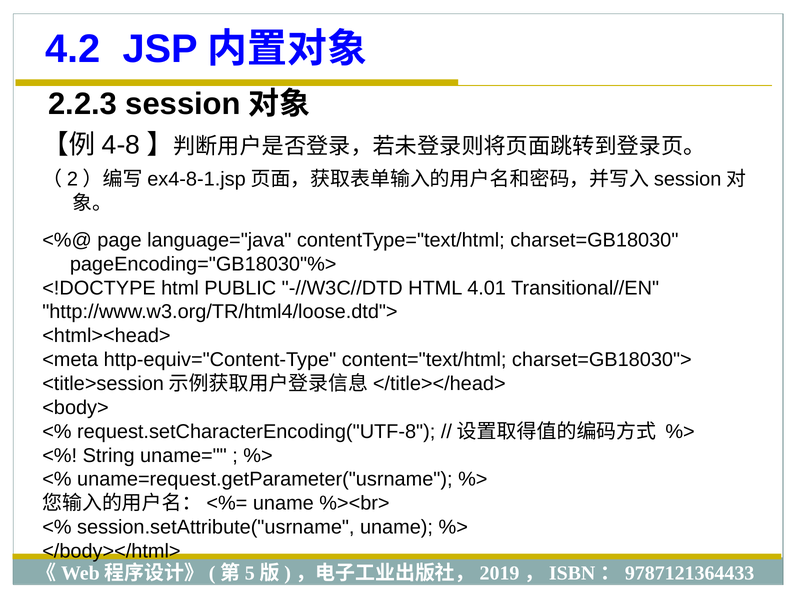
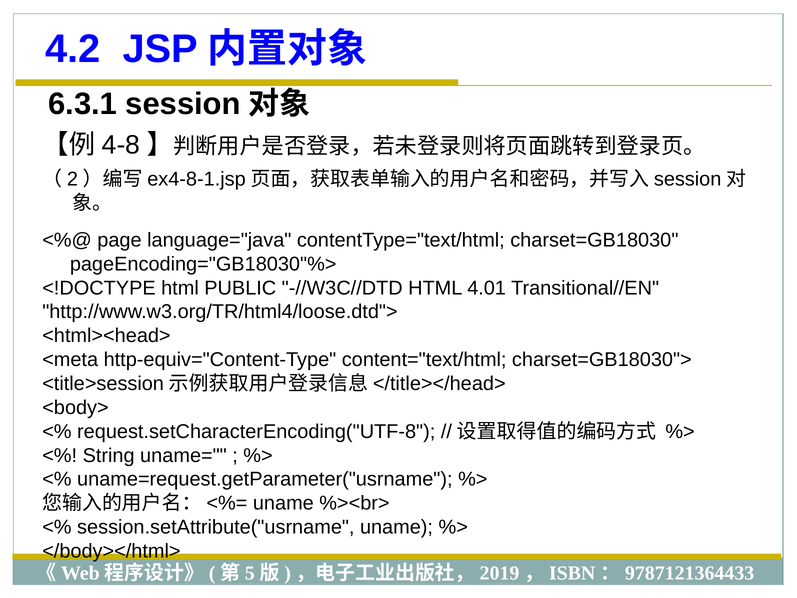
2.2.3: 2.2.3 -> 6.3.1
